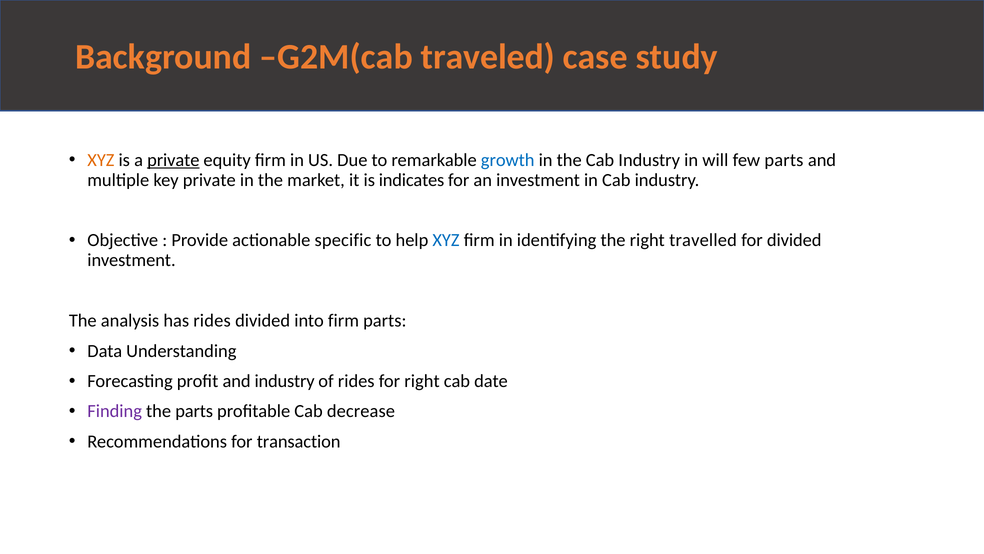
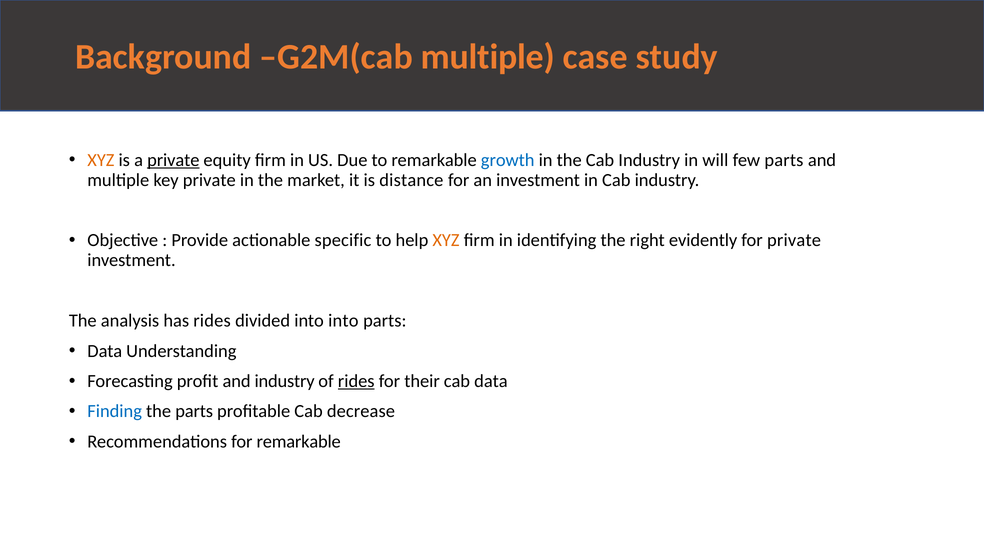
G2M(cab traveled: traveled -> multiple
indicates: indicates -> distance
XYZ at (446, 240) colour: blue -> orange
travelled: travelled -> evidently
for divided: divided -> private
into firm: firm -> into
rides at (356, 381) underline: none -> present
for right: right -> their
cab date: date -> data
Finding colour: purple -> blue
for transaction: transaction -> remarkable
